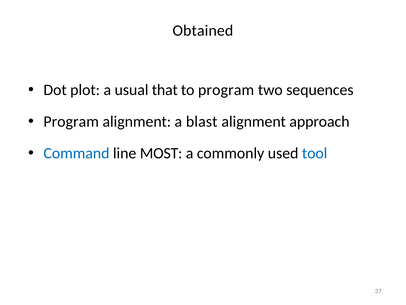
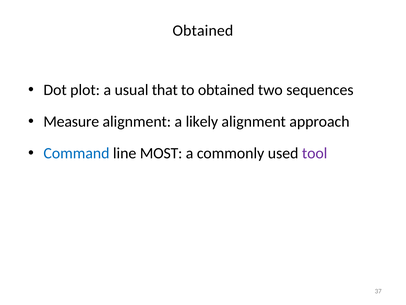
to program: program -> obtained
Program at (71, 121): Program -> Measure
blast: blast -> likely
tool colour: blue -> purple
